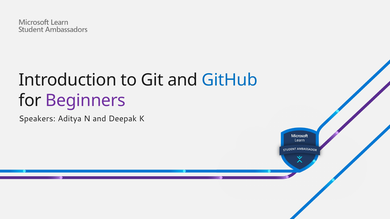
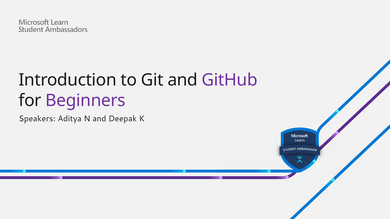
GitHub colour: blue -> purple
